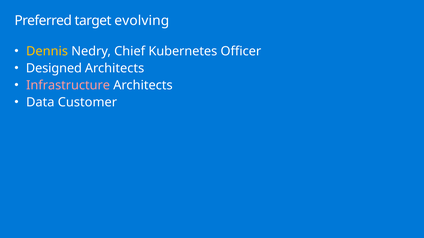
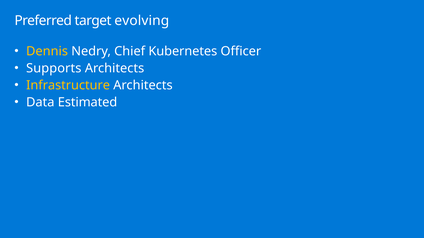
Designed: Designed -> Supports
Infrastructure colour: pink -> yellow
Customer: Customer -> Estimated
